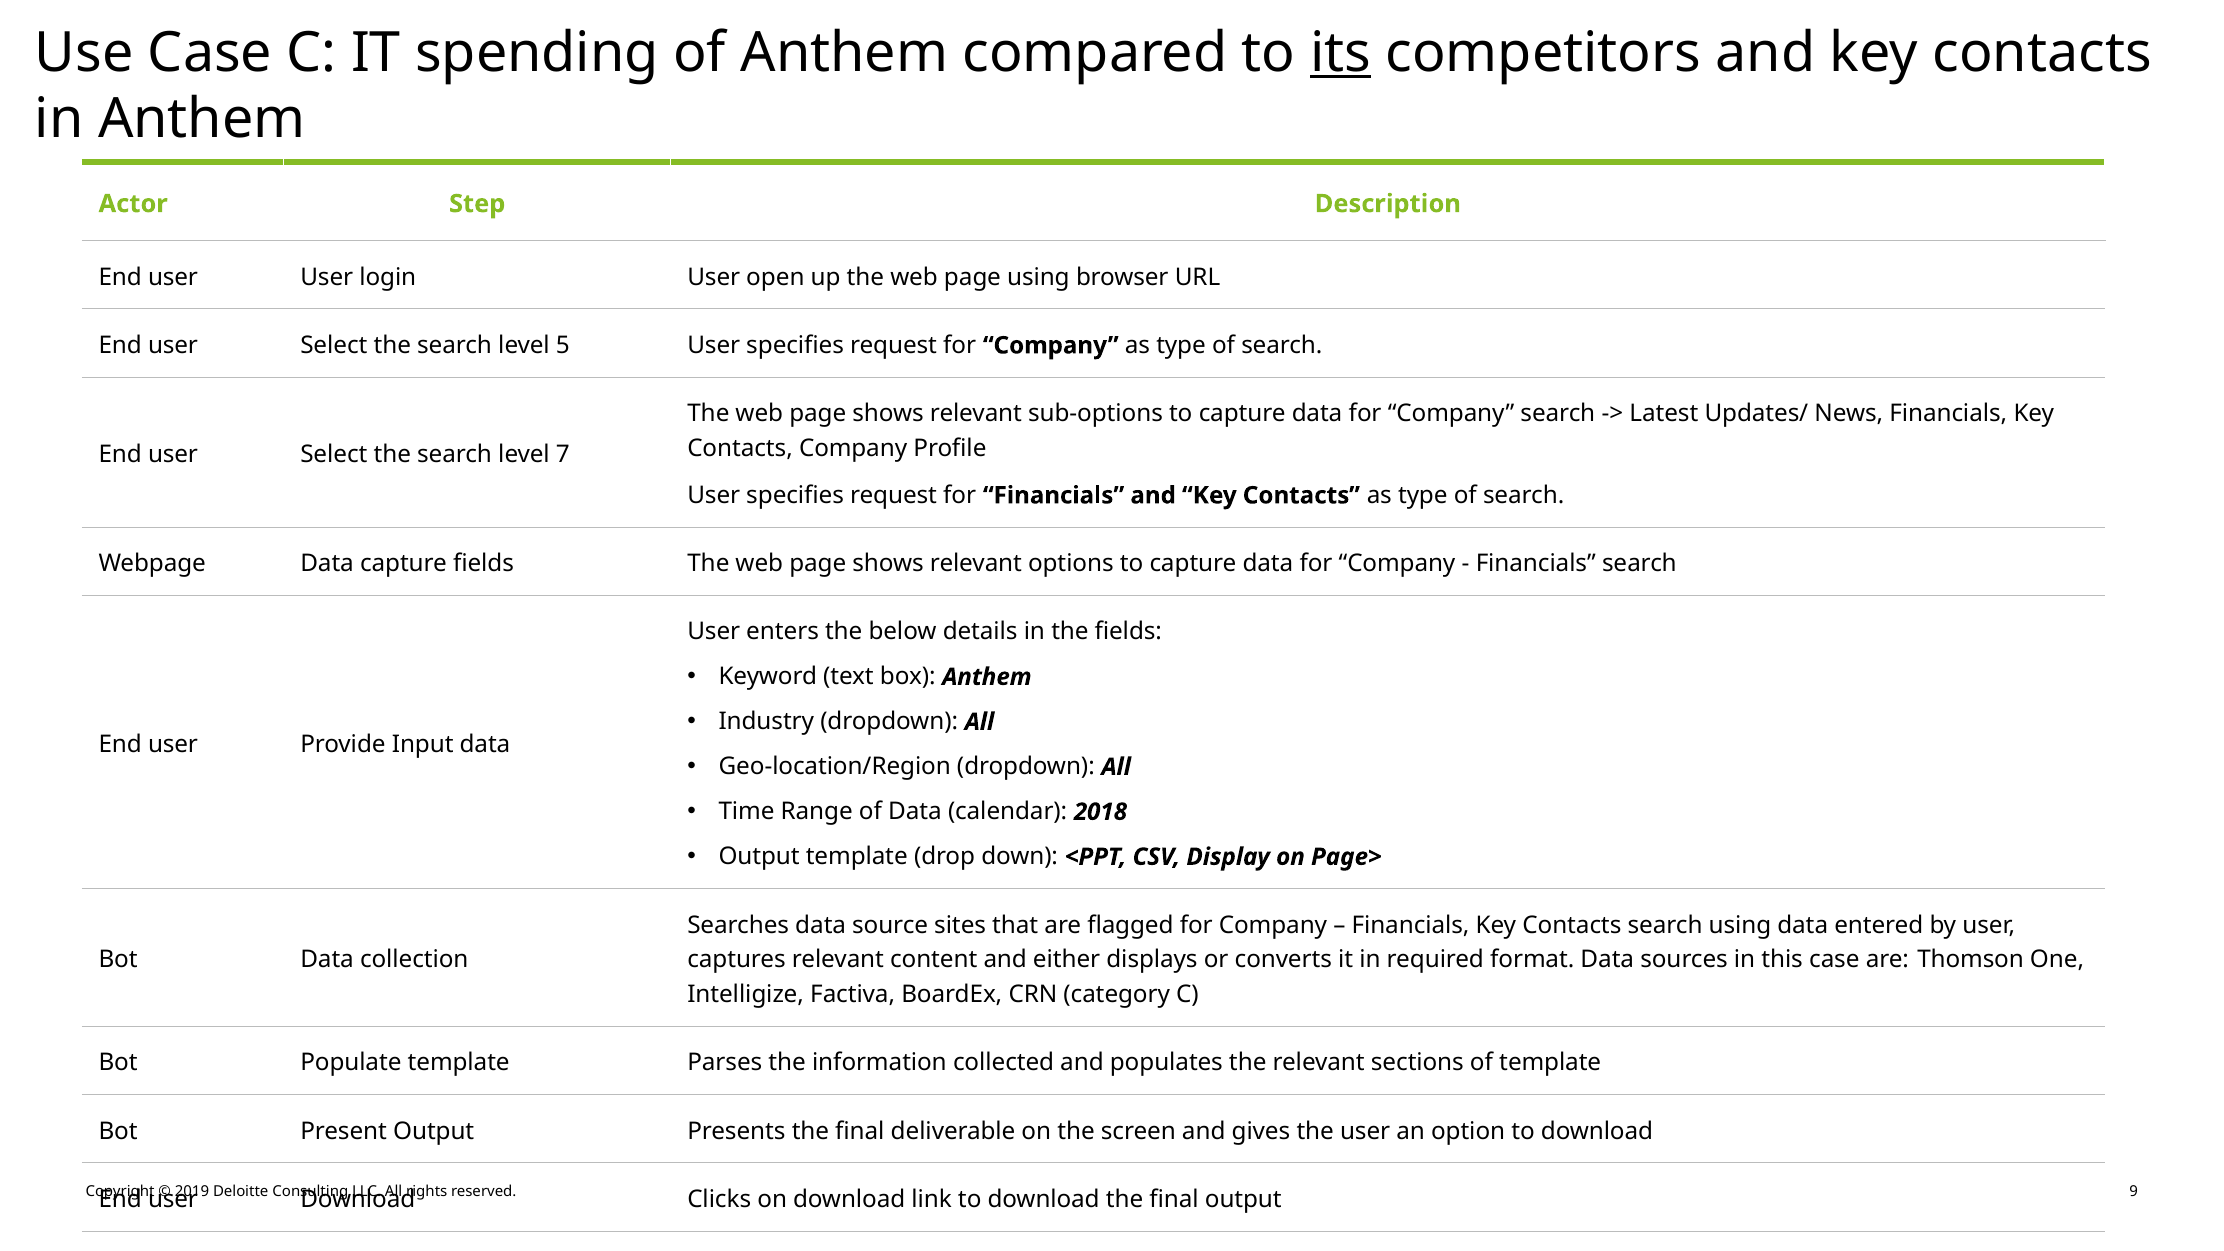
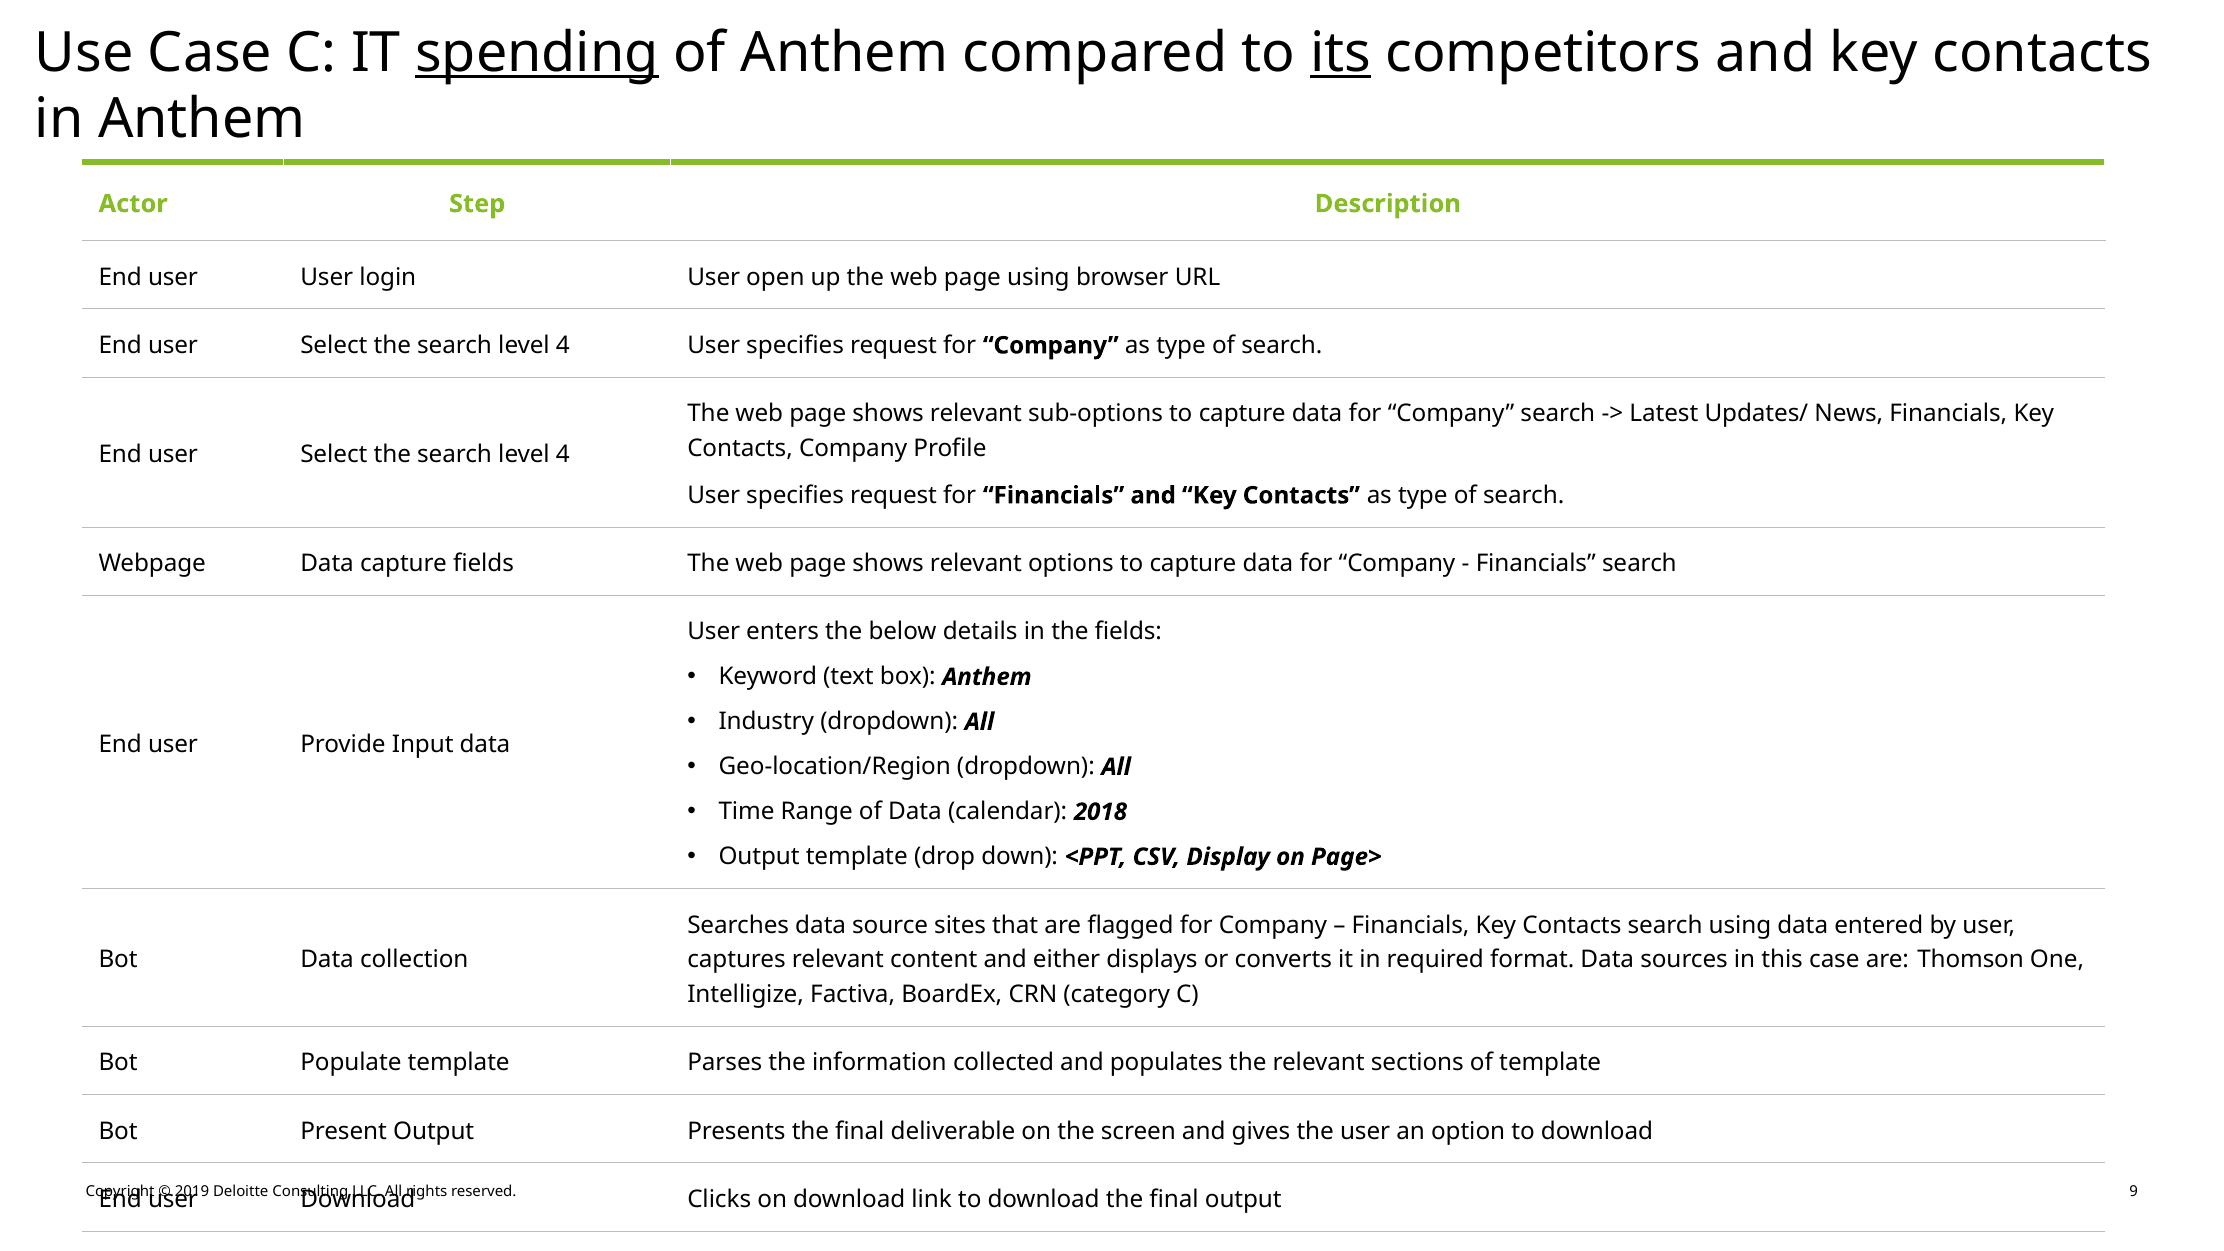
spending underline: none -> present
5 at (563, 345): 5 -> 4
7 at (563, 455): 7 -> 4
